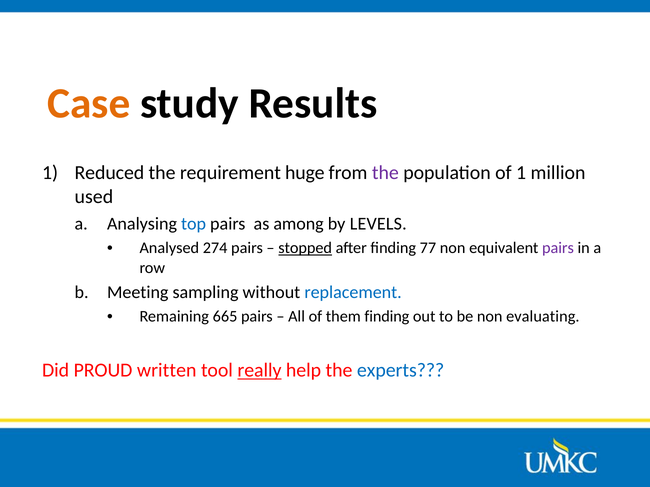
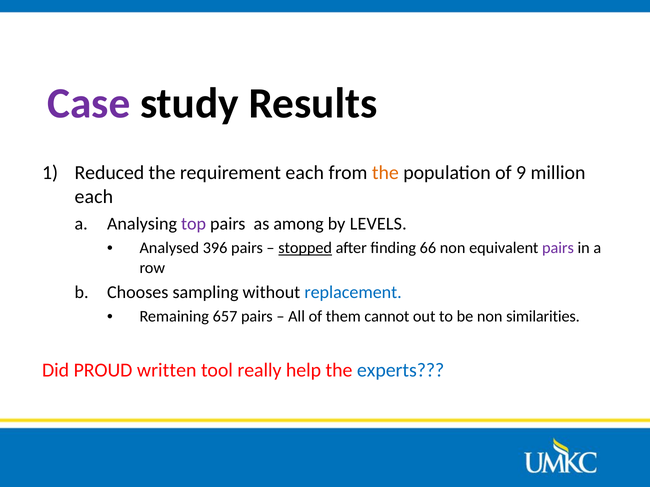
Case colour: orange -> purple
requirement huge: huge -> each
the at (385, 173) colour: purple -> orange
of 1: 1 -> 9
used at (94, 197): used -> each
top colour: blue -> purple
274: 274 -> 396
77: 77 -> 66
Meeting: Meeting -> Chooses
665: 665 -> 657
them finding: finding -> cannot
evaluating: evaluating -> similarities
really underline: present -> none
